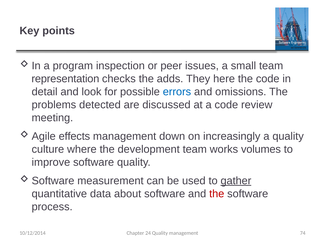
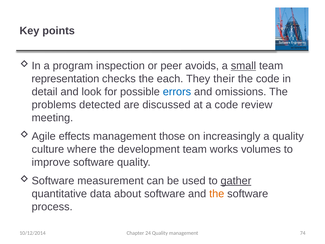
issues: issues -> avoids
small underline: none -> present
adds: adds -> each
here: here -> their
down: down -> those
the at (217, 194) colour: red -> orange
